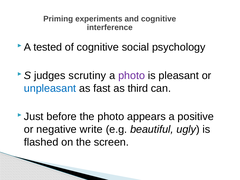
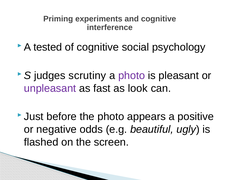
unpleasant colour: blue -> purple
third: third -> look
write: write -> odds
